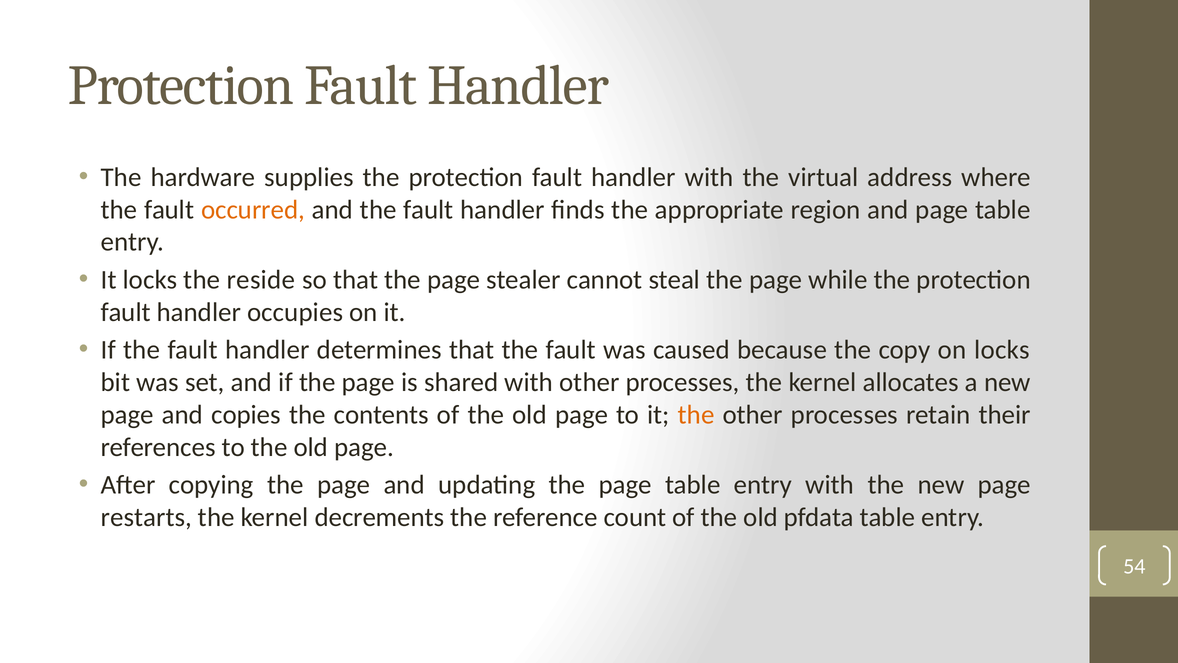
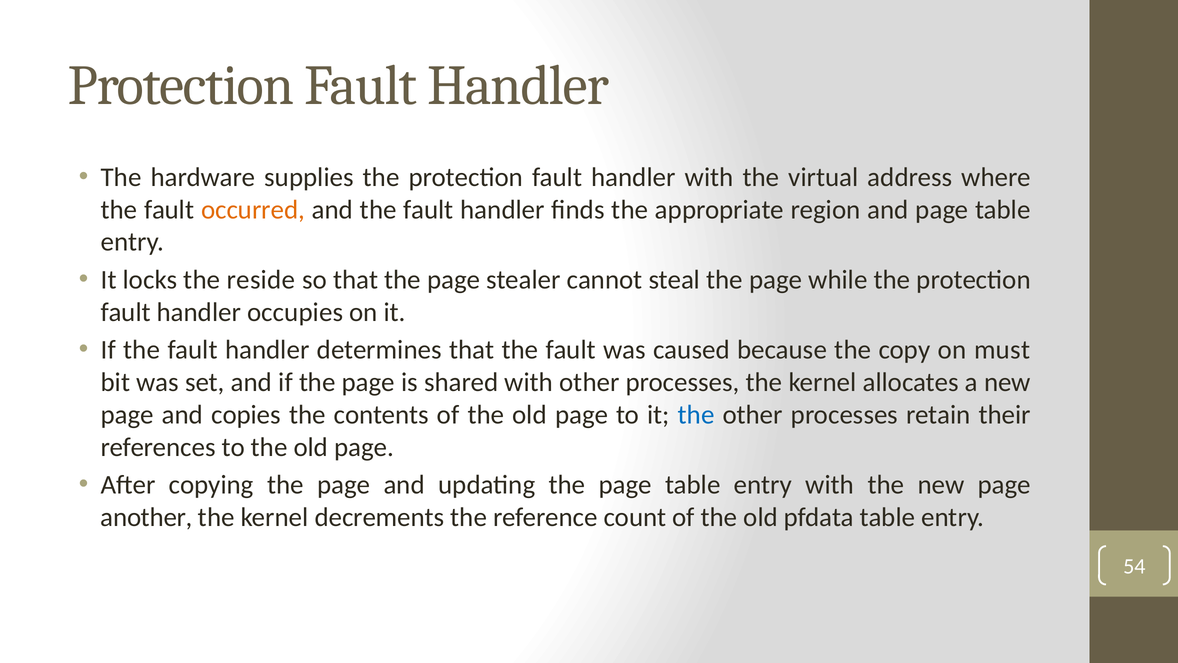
on locks: locks -> must
the at (696, 415) colour: orange -> blue
restarts: restarts -> another
